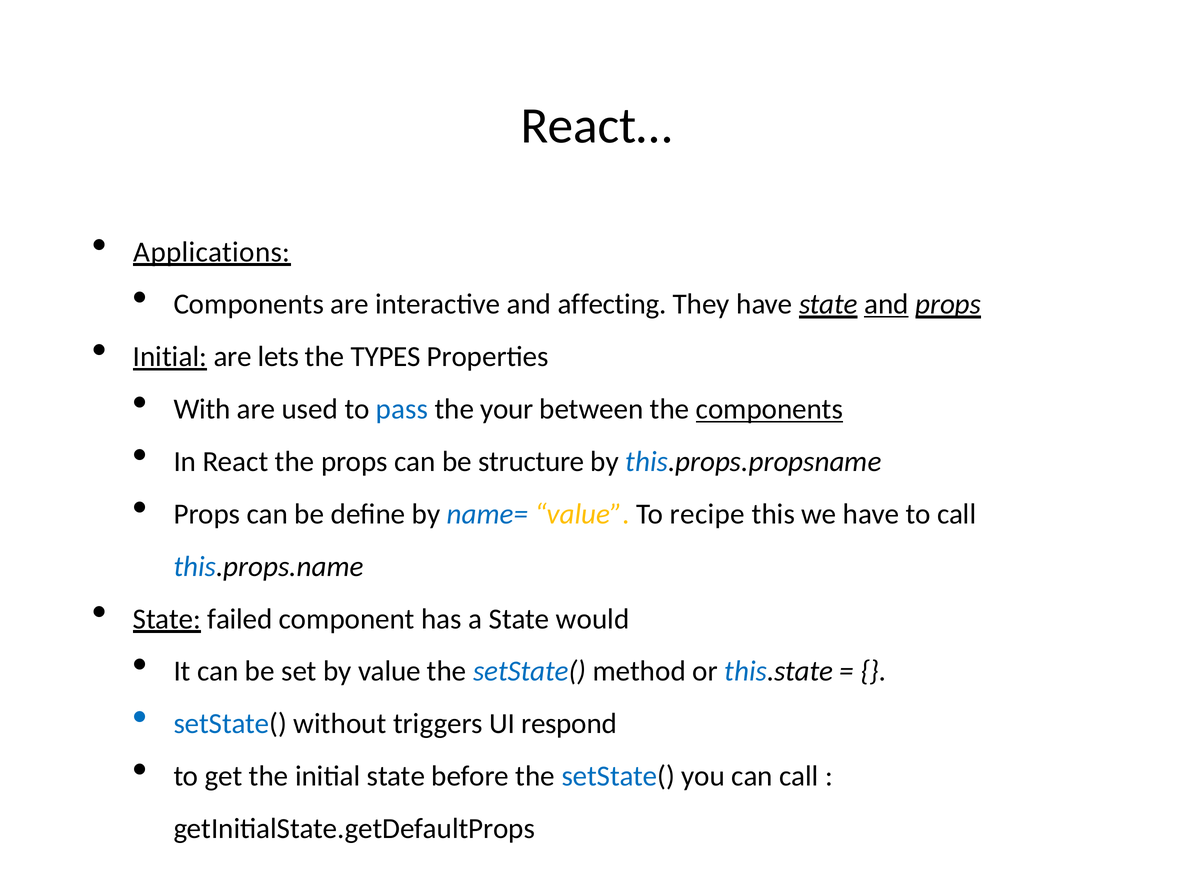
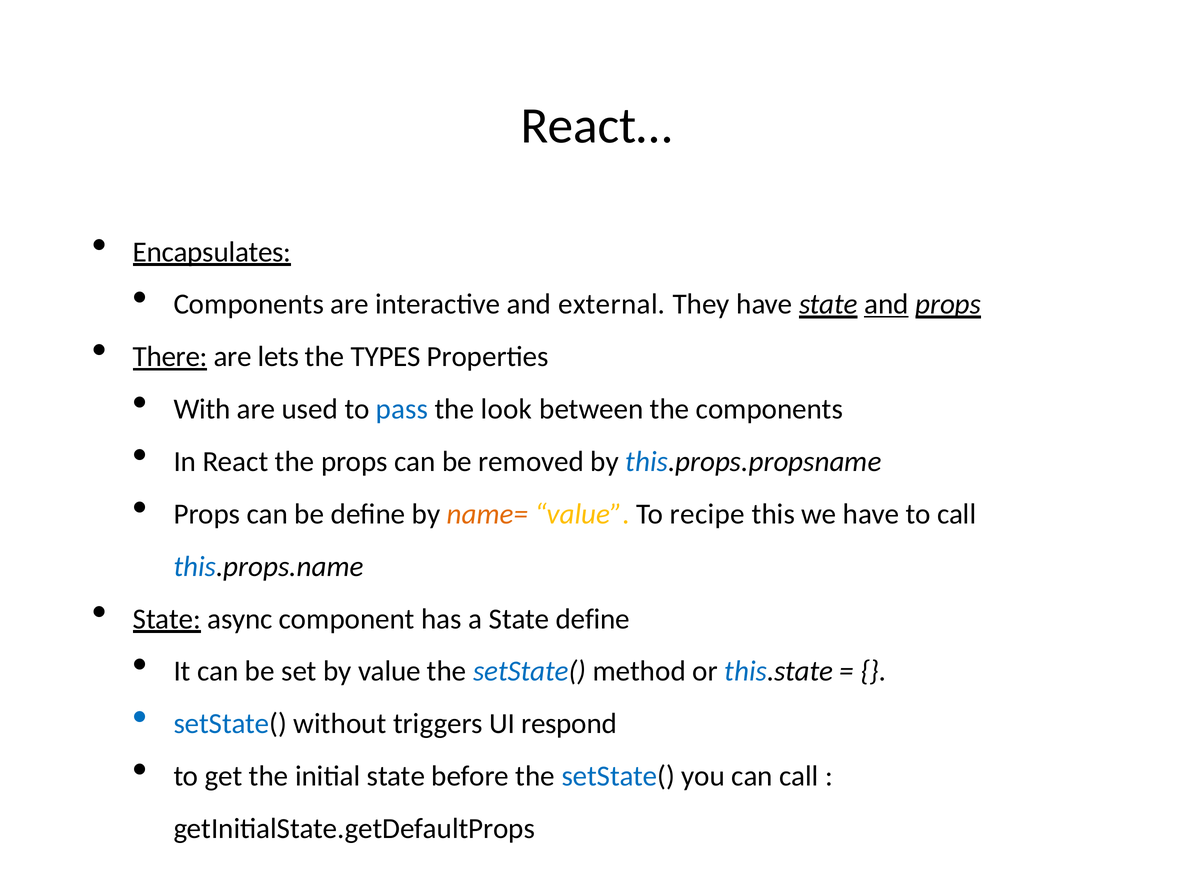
Applications: Applications -> Encapsulates
affecting: affecting -> external
Initial at (170, 357): Initial -> There
your: your -> look
components at (769, 409) underline: present -> none
structure: structure -> removed
name= colour: blue -> orange
failed: failed -> async
State would: would -> define
